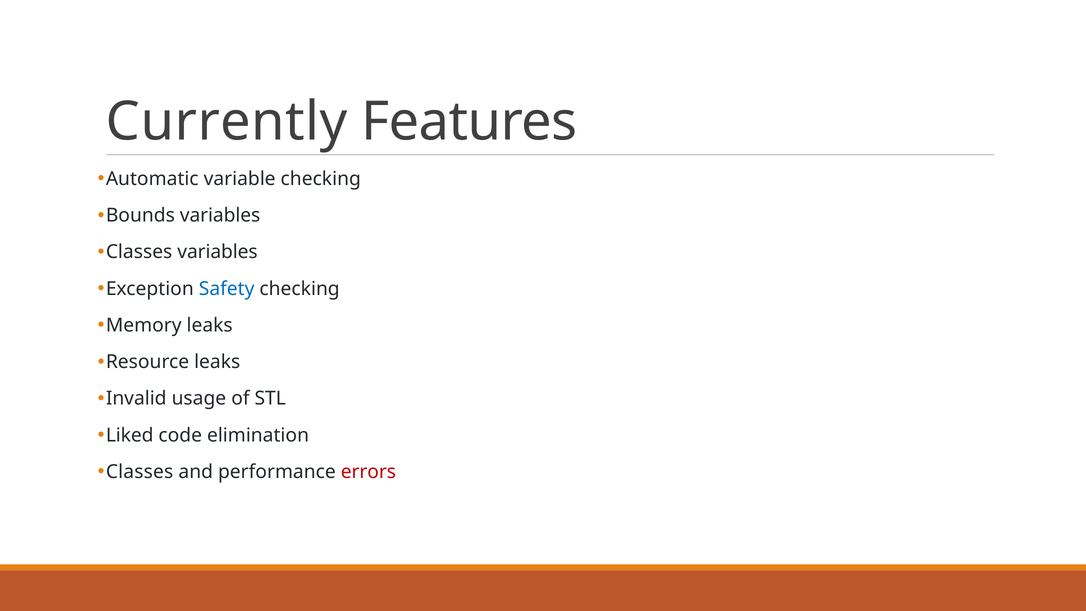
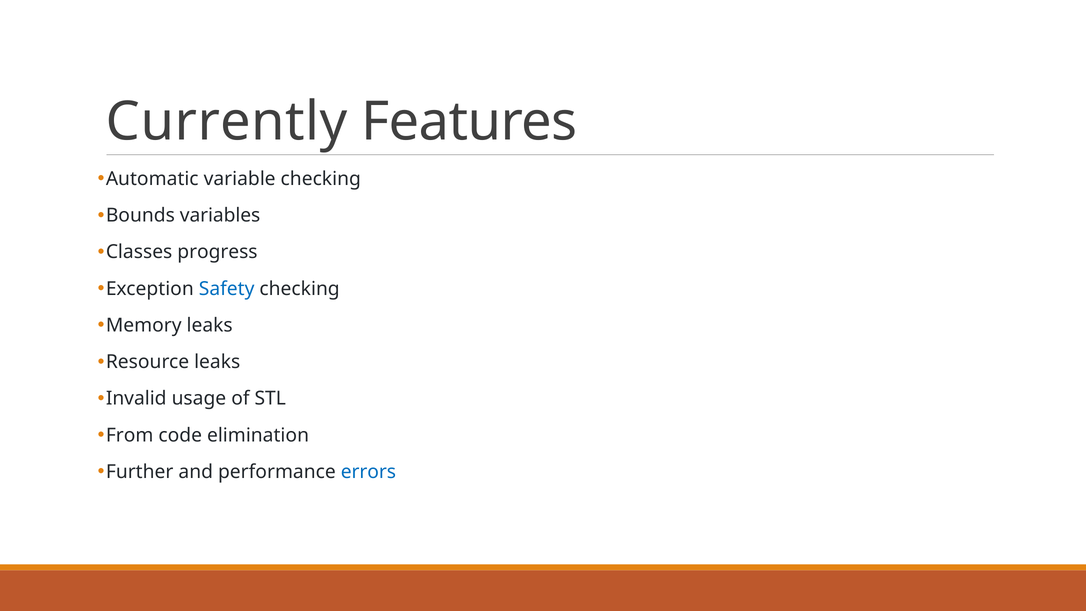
Classes variables: variables -> progress
Liked: Liked -> From
Classes at (140, 472): Classes -> Further
errors colour: red -> blue
